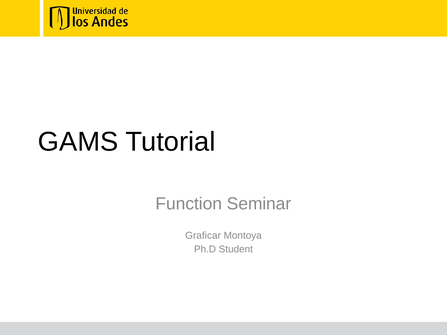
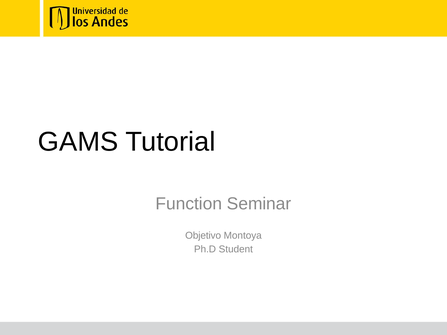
Graficar: Graficar -> Objetivo
